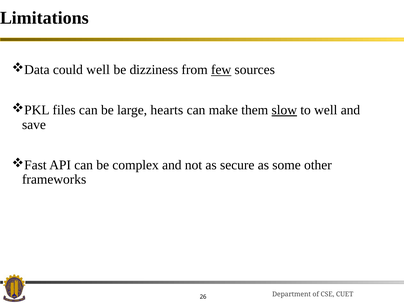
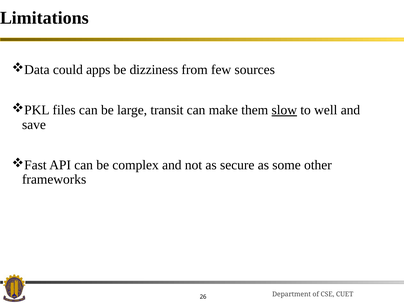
could well: well -> apps
few underline: present -> none
hearts: hearts -> transit
